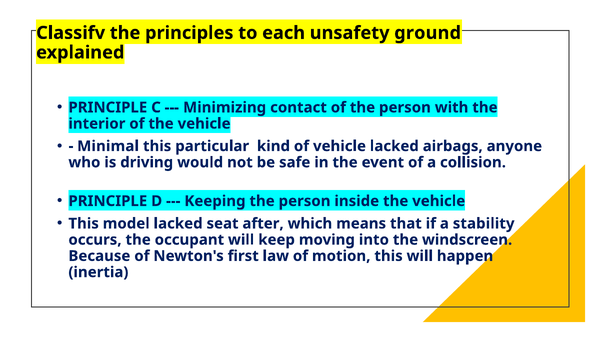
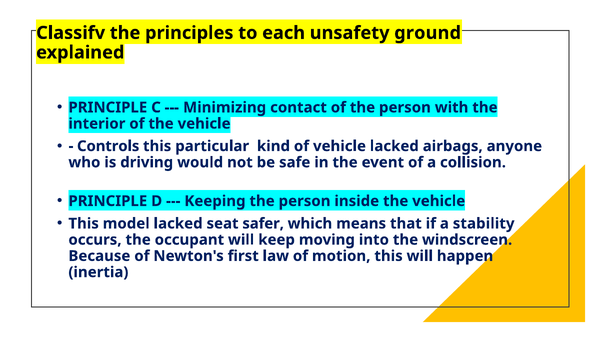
Minimal: Minimal -> Controls
after: after -> safer
